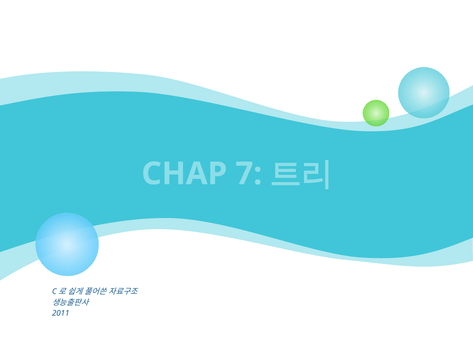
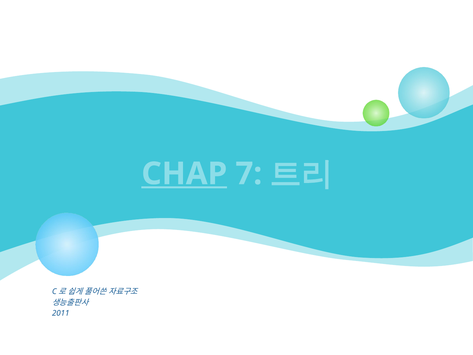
CHAP underline: none -> present
